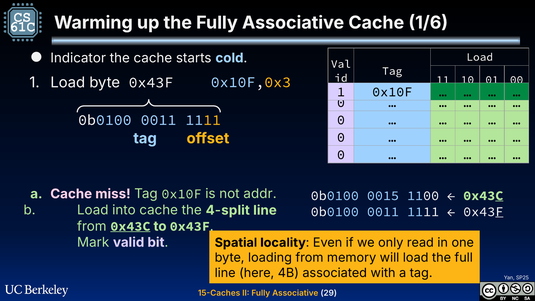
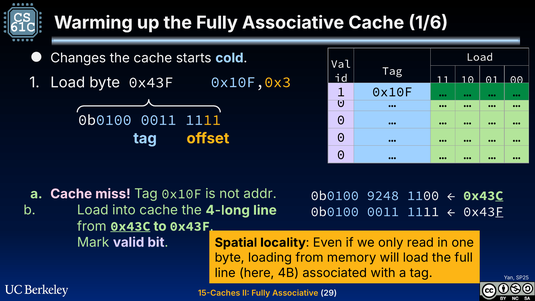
Indicator: Indicator -> Changes
0015: 0015 -> 9248
4-split: 4-split -> 4-long
